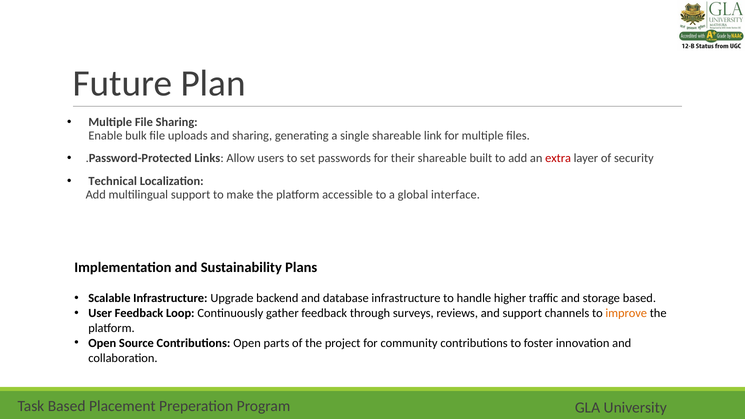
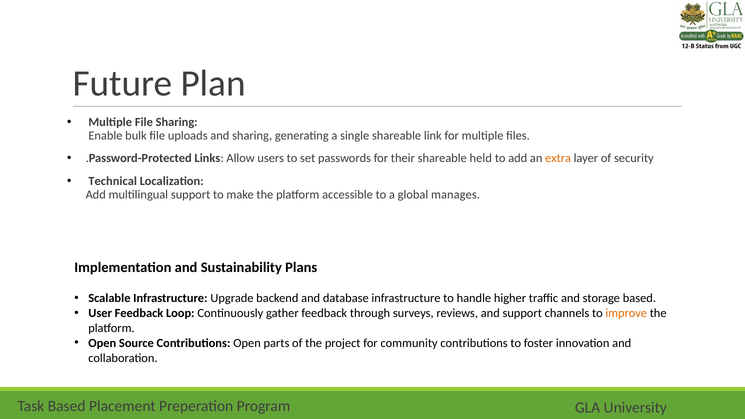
built: built -> held
extra colour: red -> orange
interface: interface -> manages
